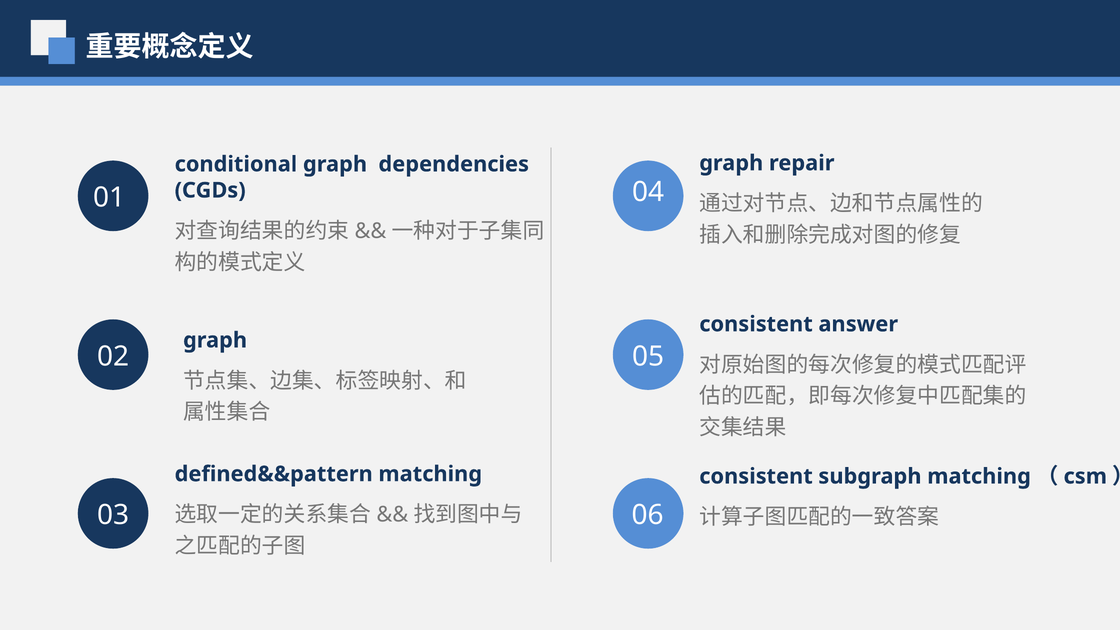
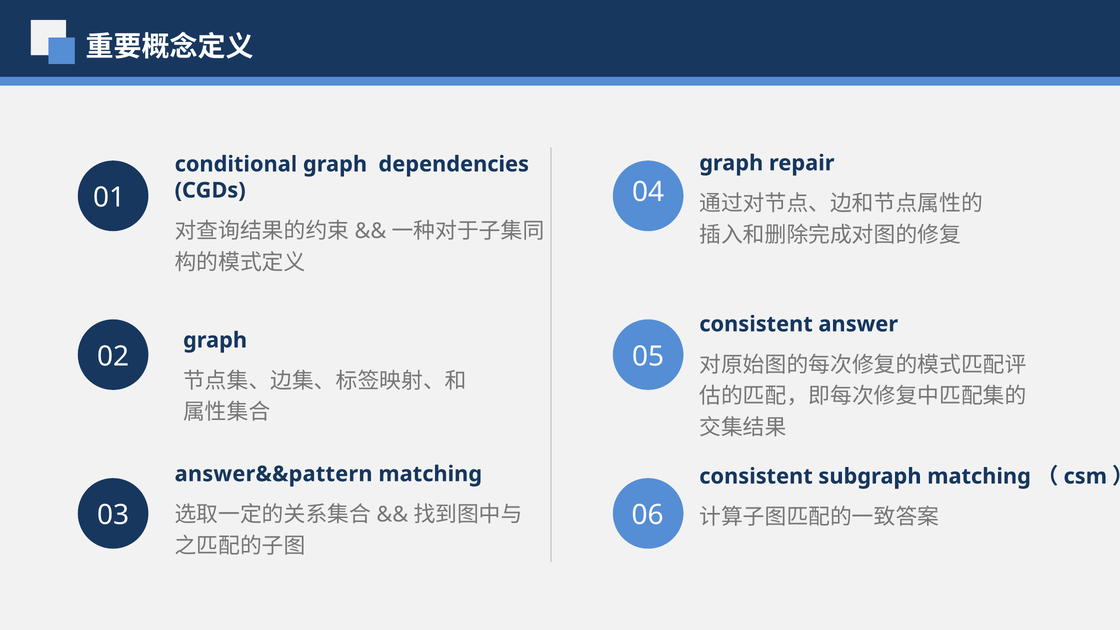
defined&&pattern: defined&&pattern -> answer&&pattern
